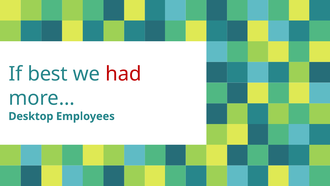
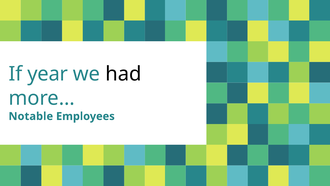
best: best -> year
had colour: red -> black
Desktop: Desktop -> Notable
